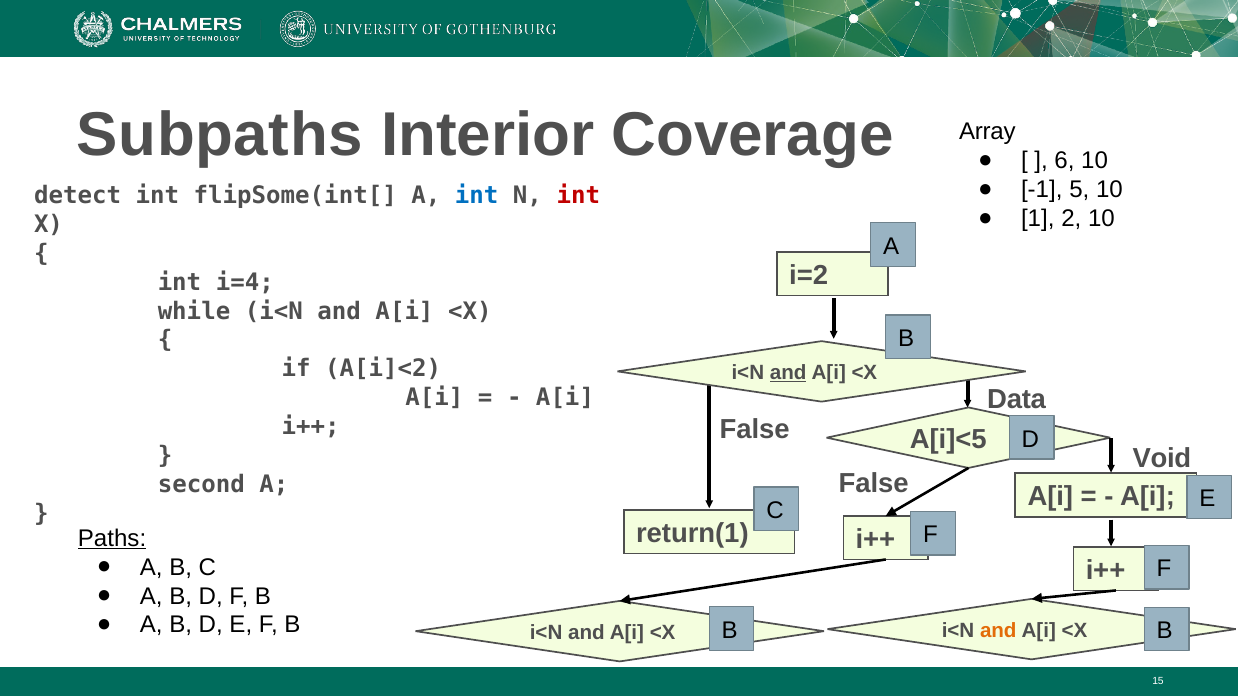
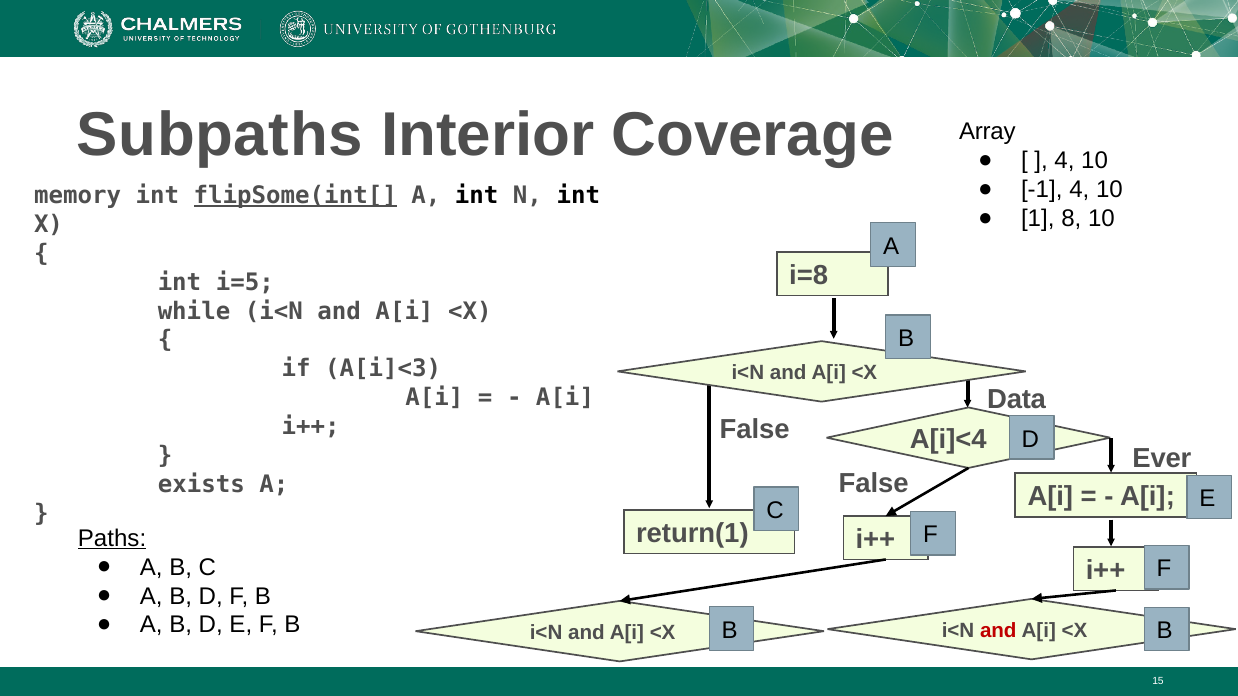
6 at (1064, 161): 6 -> 4
-1 5: 5 -> 4
detect: detect -> memory
flipSome(int[ underline: none -> present
int at (477, 196) colour: blue -> black
int at (578, 196) colour: red -> black
2: 2 -> 8
i=2: i=2 -> i=8
i=4: i=4 -> i=5
A[i]<2: A[i]<2 -> A[i]<3
and at (788, 373) underline: present -> none
A[i]<5: A[i]<5 -> A[i]<4
Void: Void -> Ever
second: second -> exists
and at (998, 631) colour: orange -> red
